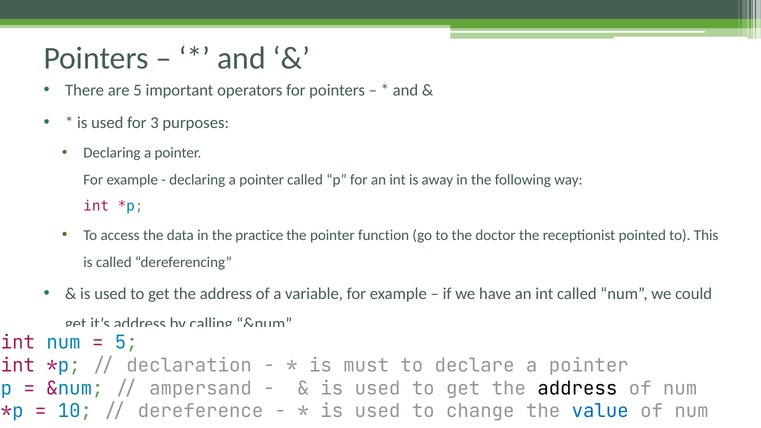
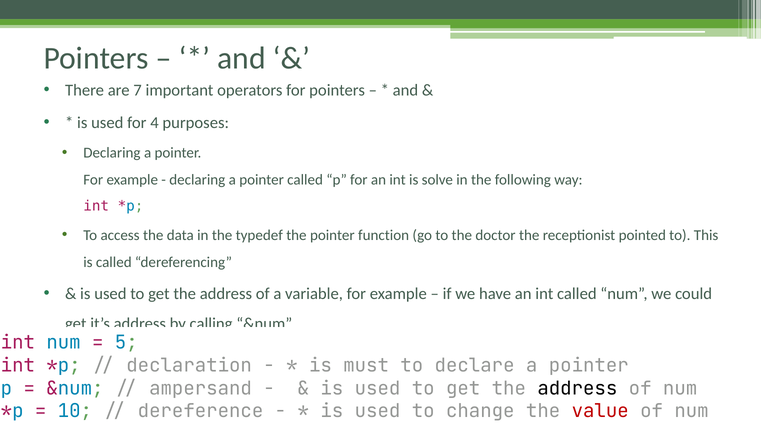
are 5: 5 -> 7
3: 3 -> 4
away: away -> solve
practice: practice -> typedef
value colour: blue -> red
